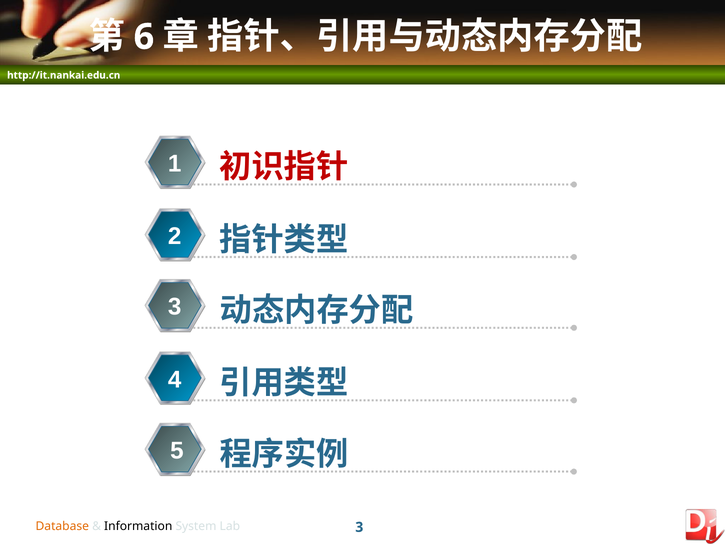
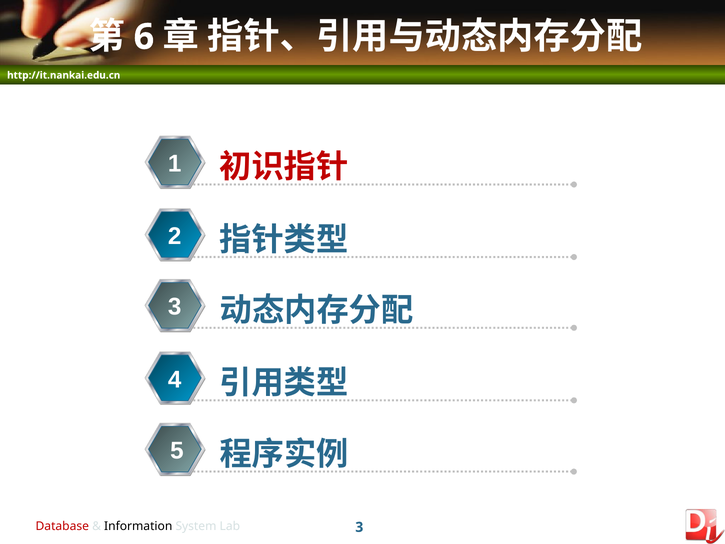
Database colour: orange -> red
